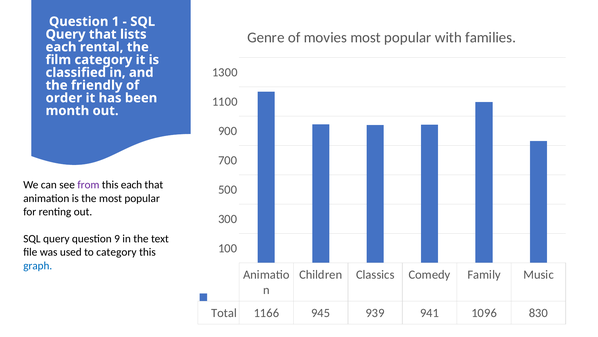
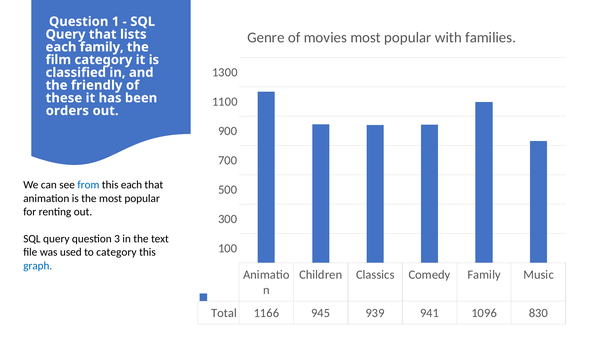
each rental: rental -> family
order: order -> these
month: month -> orders
from colour: purple -> blue
9: 9 -> 3
